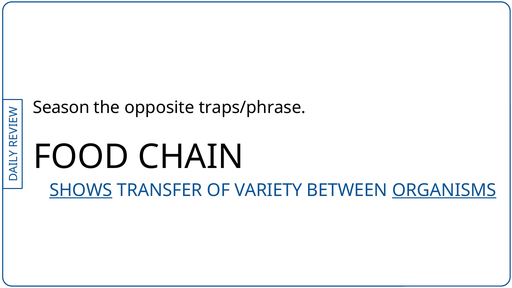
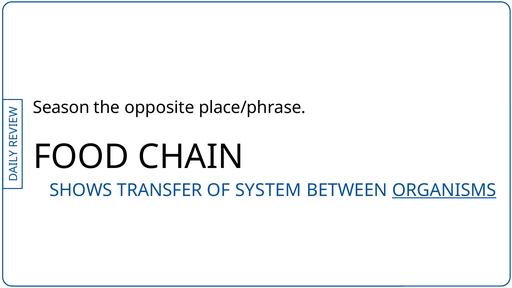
traps/phrase: traps/phrase -> place/phrase
SHOWS underline: present -> none
VARIETY: VARIETY -> SYSTEM
